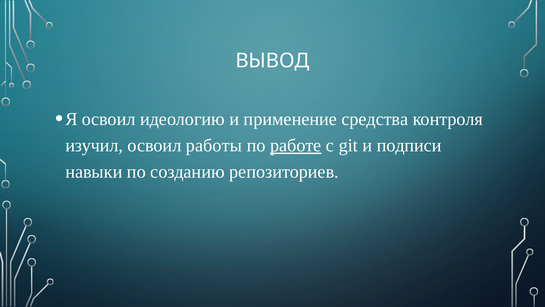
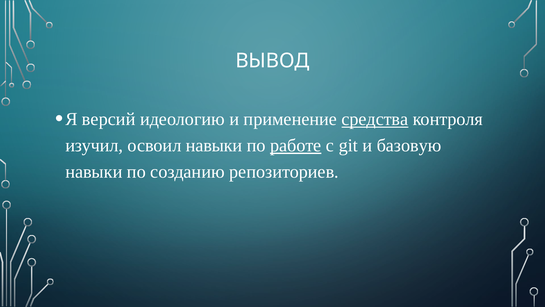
Я освоил: освоил -> версий
средства underline: none -> present
освоил работы: работы -> навыки
подписи: подписи -> базовую
